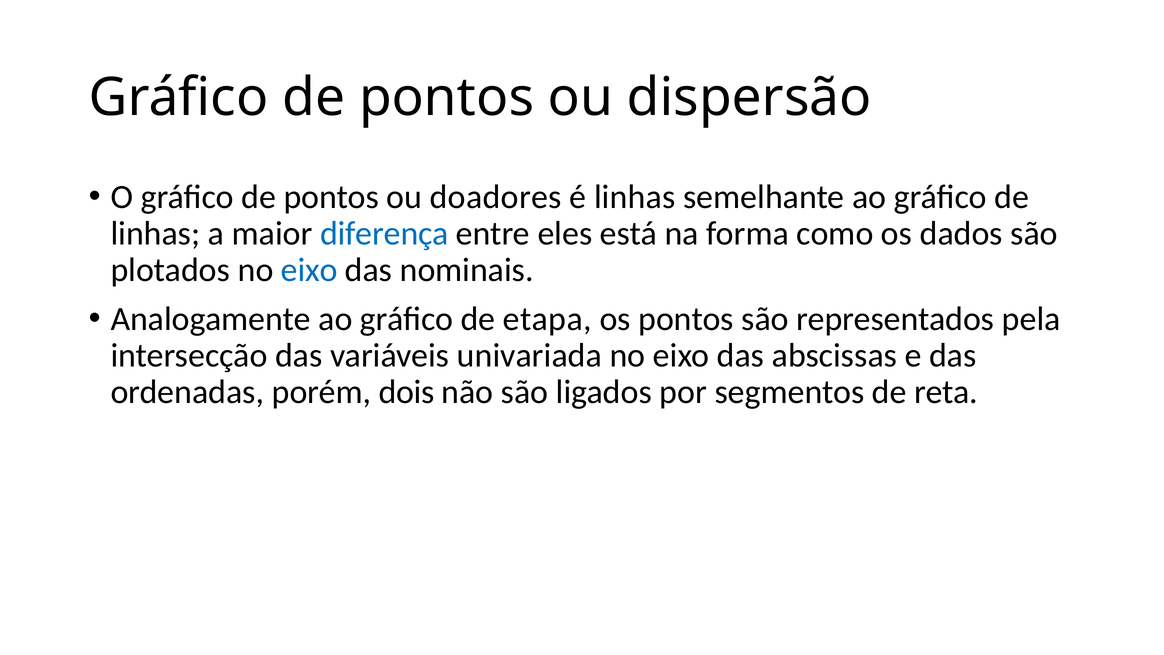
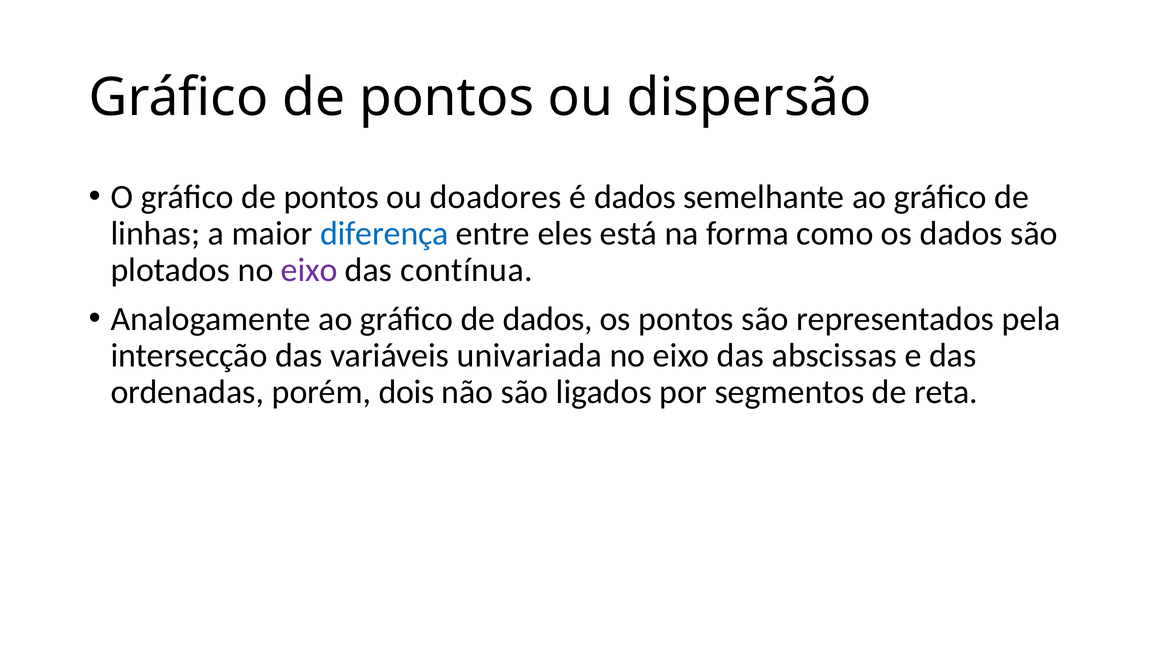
é linhas: linhas -> dados
eixo at (309, 270) colour: blue -> purple
nominais: nominais -> contínua
de etapa: etapa -> dados
